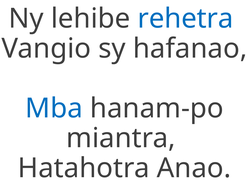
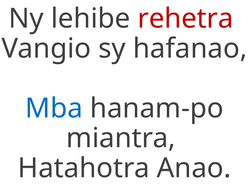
rehetra colour: blue -> red
